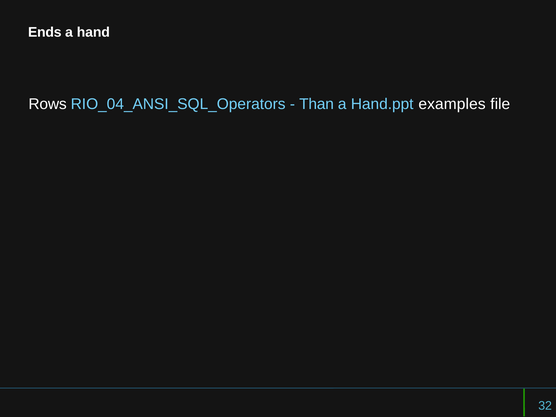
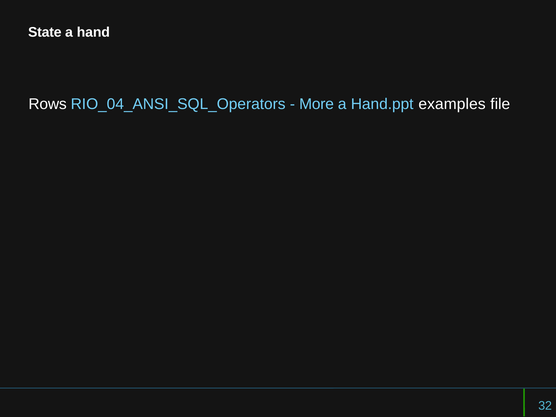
Ends: Ends -> State
Than: Than -> More
